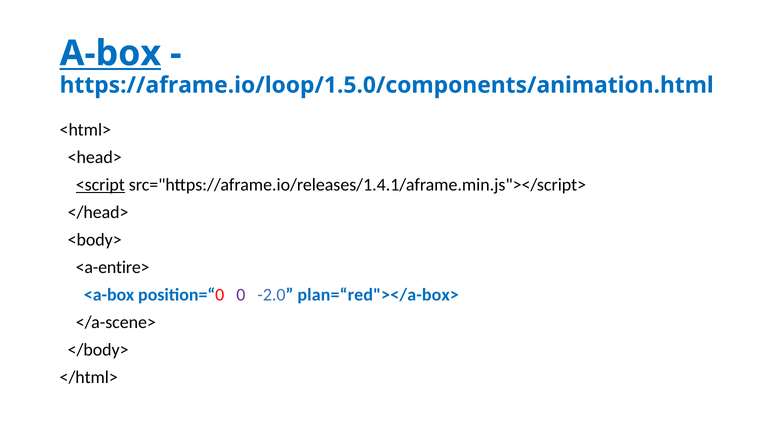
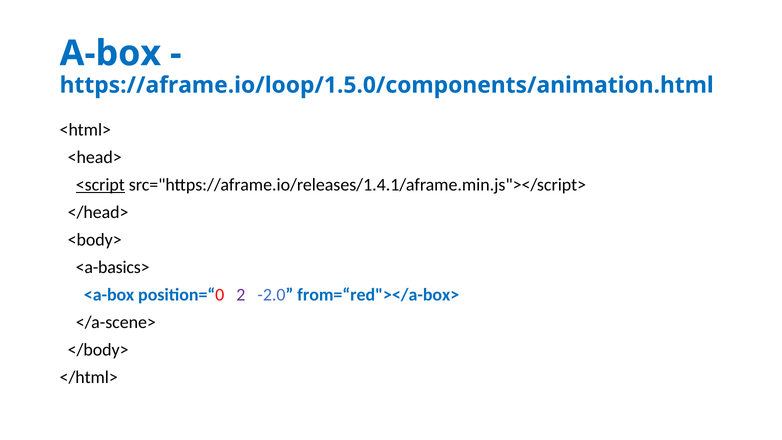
A-box underline: present -> none
<a-entire>: <a-entire> -> <a-basics>
0: 0 -> 2
plan=“red"></a-box>: plan=“red"></a-box> -> from=“red"></a-box>
